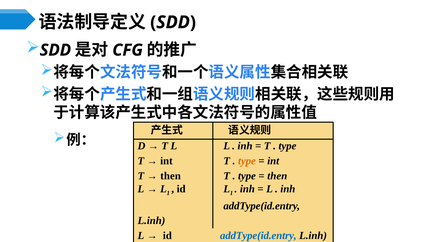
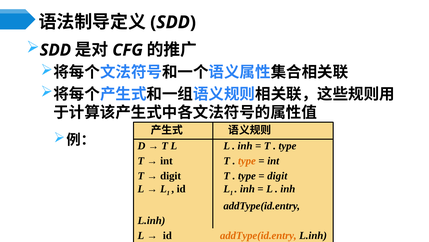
then at (171, 175): then -> digit
then at (277, 175): then -> digit
addType(id.entry at (258, 235) colour: blue -> orange
